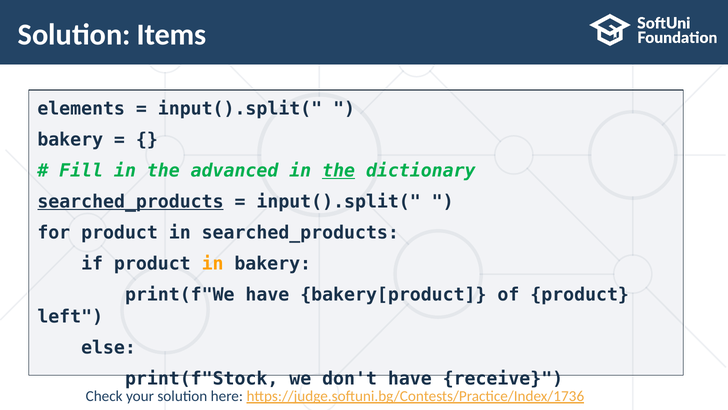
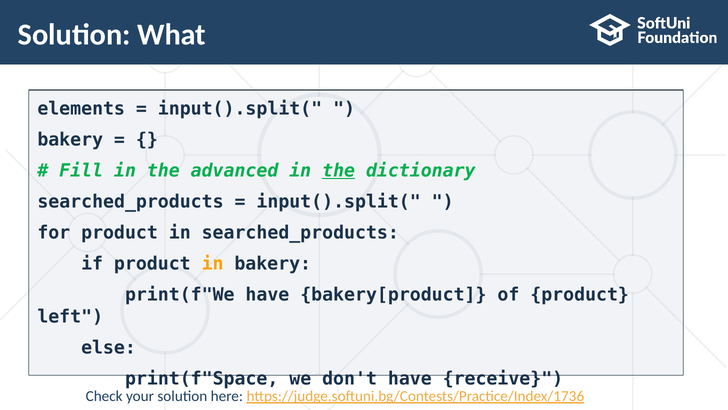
Items: Items -> What
searched_products at (130, 201) underline: present -> none
print(f"Stock: print(f"Stock -> print(f"Space
